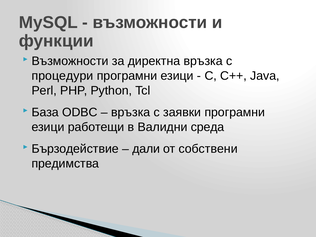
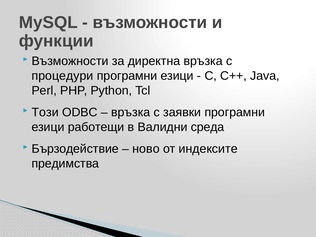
База: База -> Този
дали: дали -> ново
собствени: собствени -> индексите
